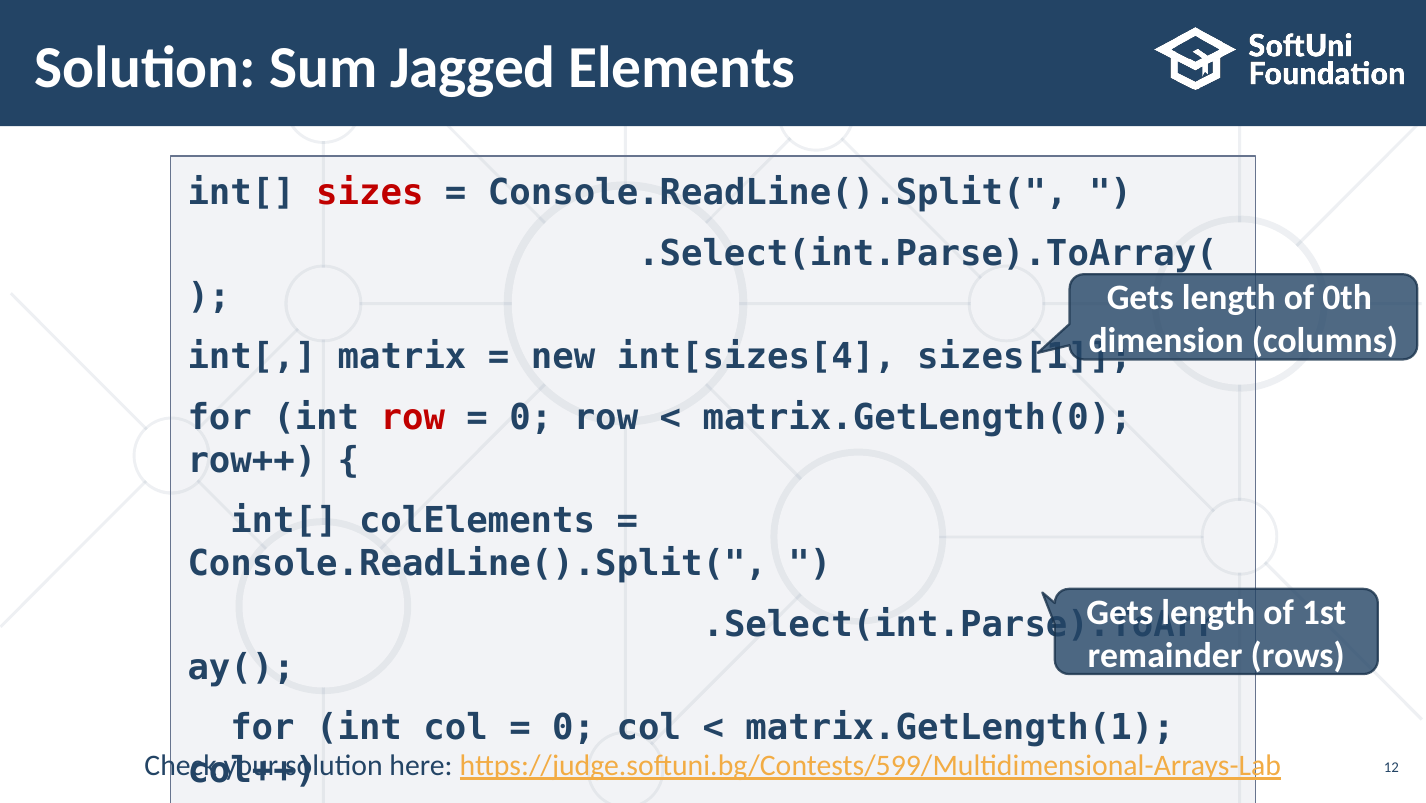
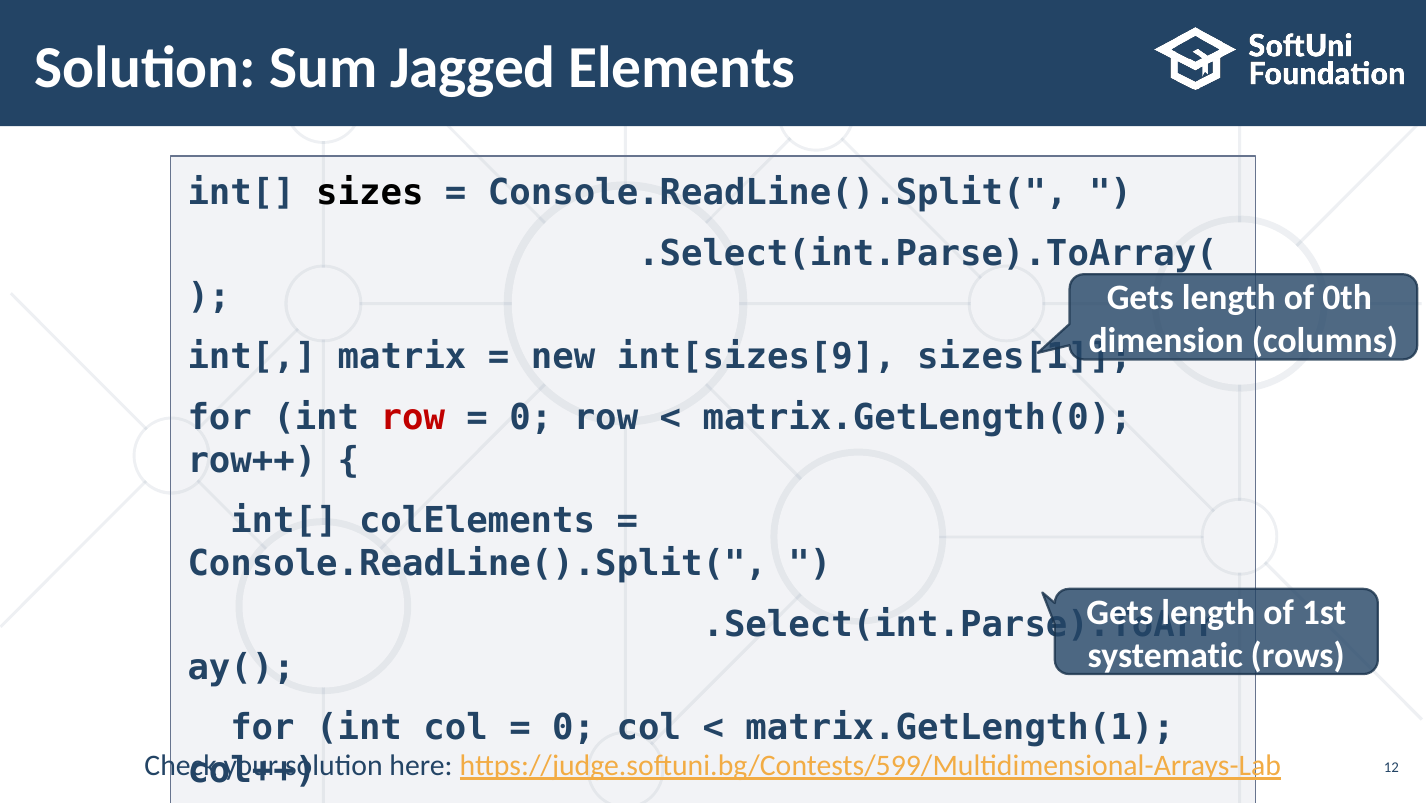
sizes colour: red -> black
int[sizes[4: int[sizes[4 -> int[sizes[9
remainder: remainder -> systematic
